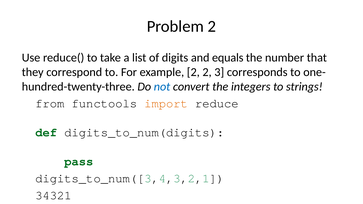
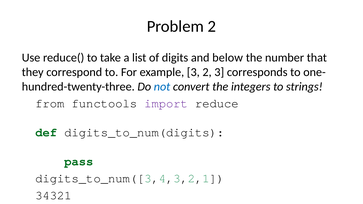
equals: equals -> below
example 2: 2 -> 3
import colour: orange -> purple
